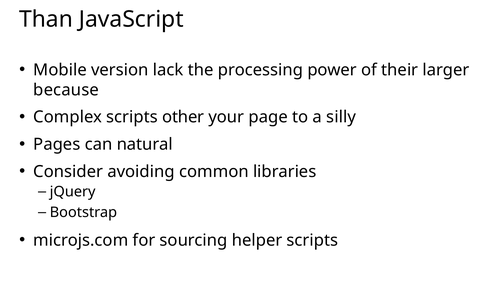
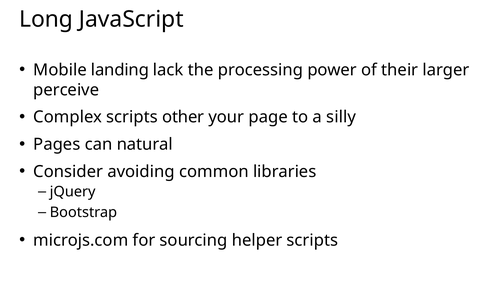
Than: Than -> Long
version: version -> landing
because: because -> perceive
